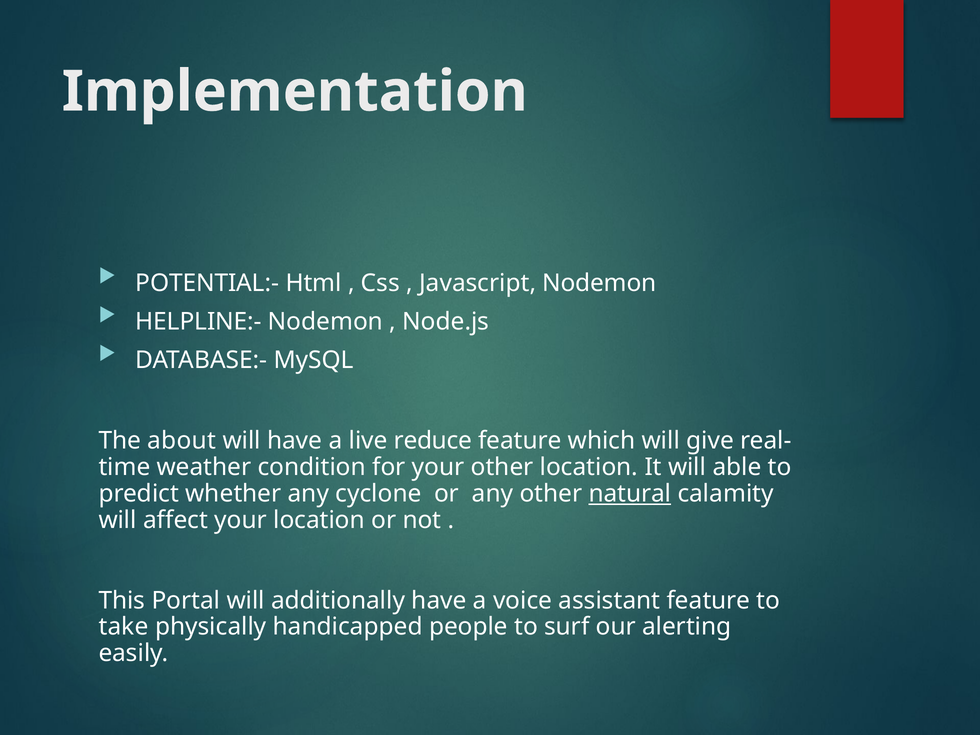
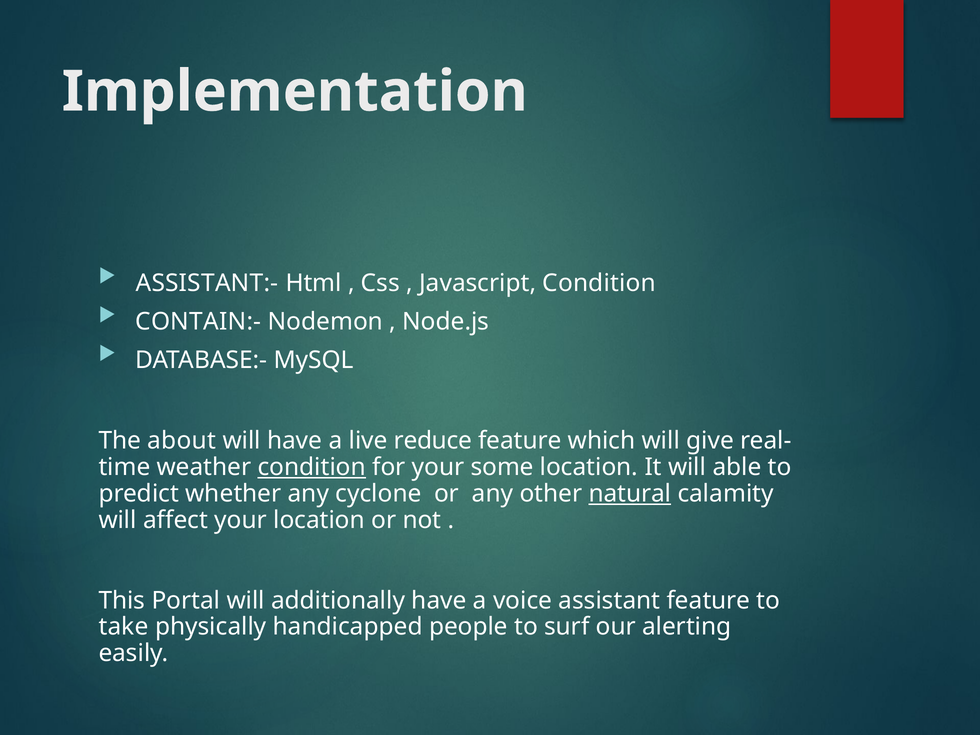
POTENTIAL:-: POTENTIAL:- -> ASSISTANT:-
Javascript Nodemon: Nodemon -> Condition
HELPLINE:-: HELPLINE:- -> CONTAIN:-
condition at (312, 467) underline: none -> present
your other: other -> some
